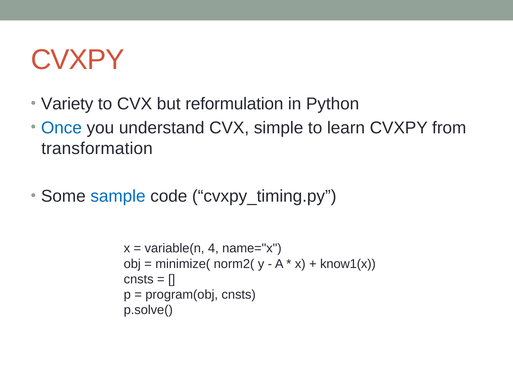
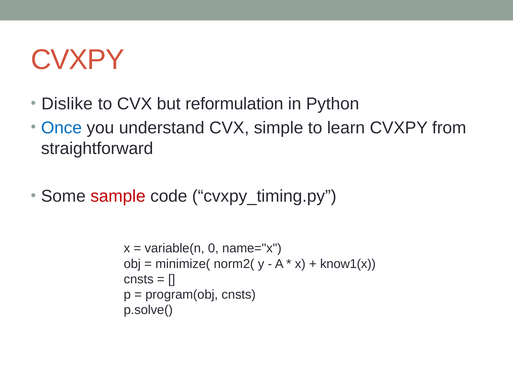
Variety: Variety -> Dislike
transformation: transformation -> straightforward
sample colour: blue -> red
4: 4 -> 0
